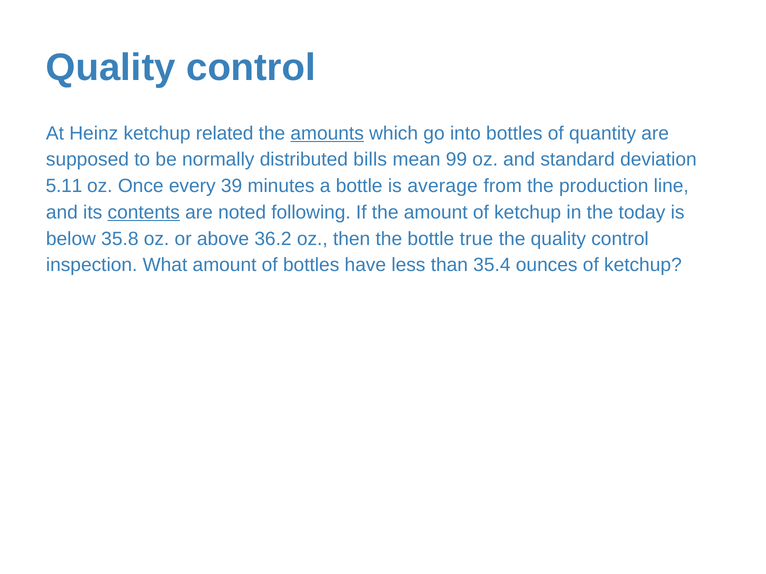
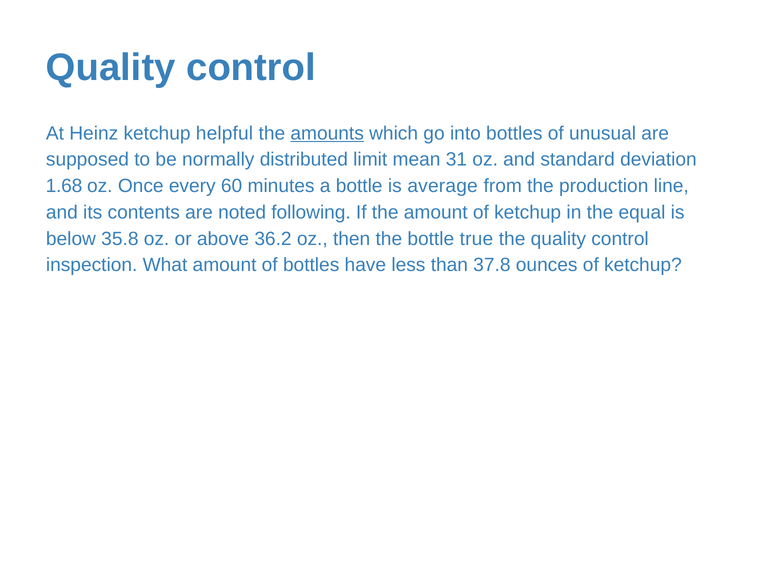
related: related -> helpful
quantity: quantity -> unusual
bills: bills -> limit
99: 99 -> 31
5.11: 5.11 -> 1.68
39: 39 -> 60
contents underline: present -> none
today: today -> equal
35.4: 35.4 -> 37.8
